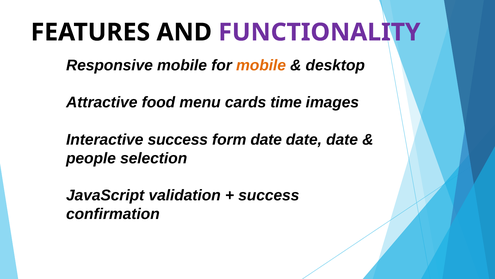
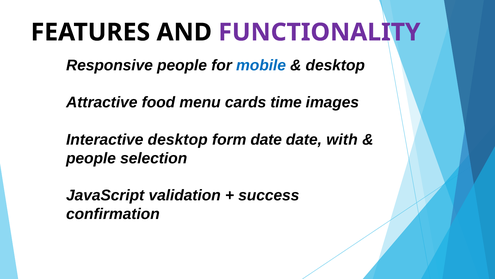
Responsive mobile: mobile -> people
mobile at (261, 65) colour: orange -> blue
Interactive success: success -> desktop
date at (342, 139): date -> with
